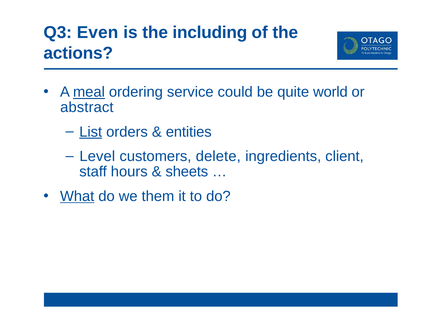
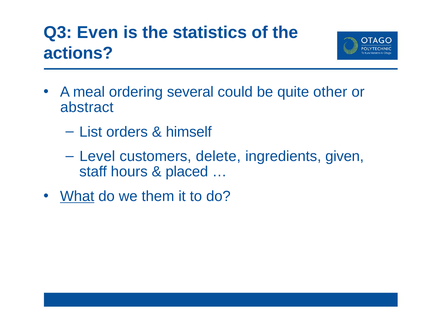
including: including -> statistics
meal underline: present -> none
service: service -> several
world: world -> other
List underline: present -> none
entities: entities -> himself
client: client -> given
sheets: sheets -> placed
